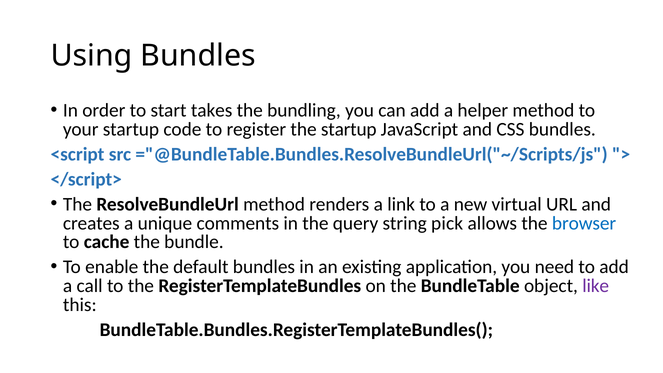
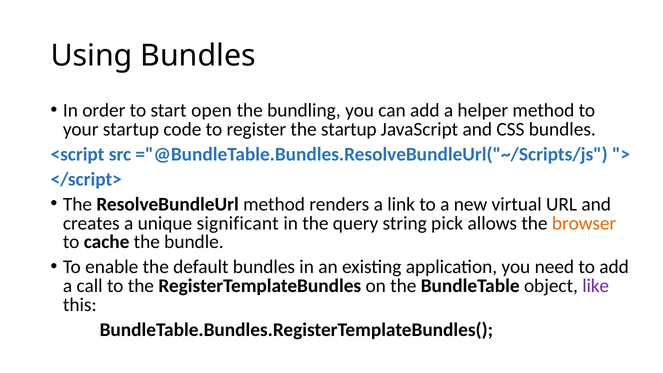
takes: takes -> open
comments: comments -> significant
browser colour: blue -> orange
